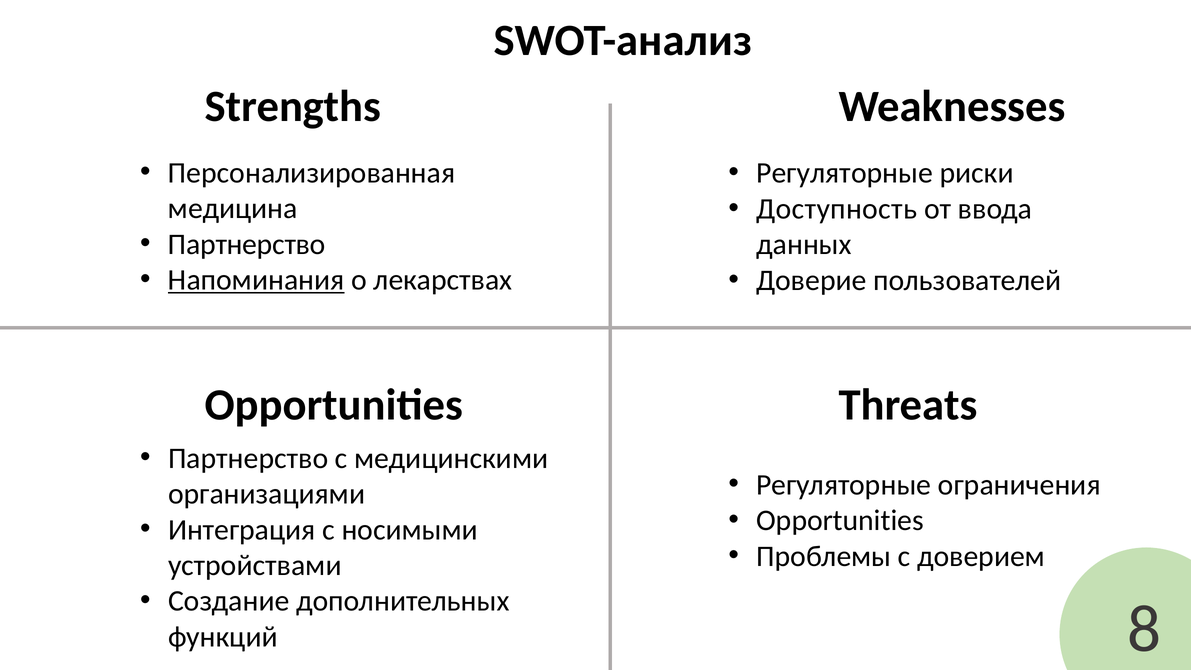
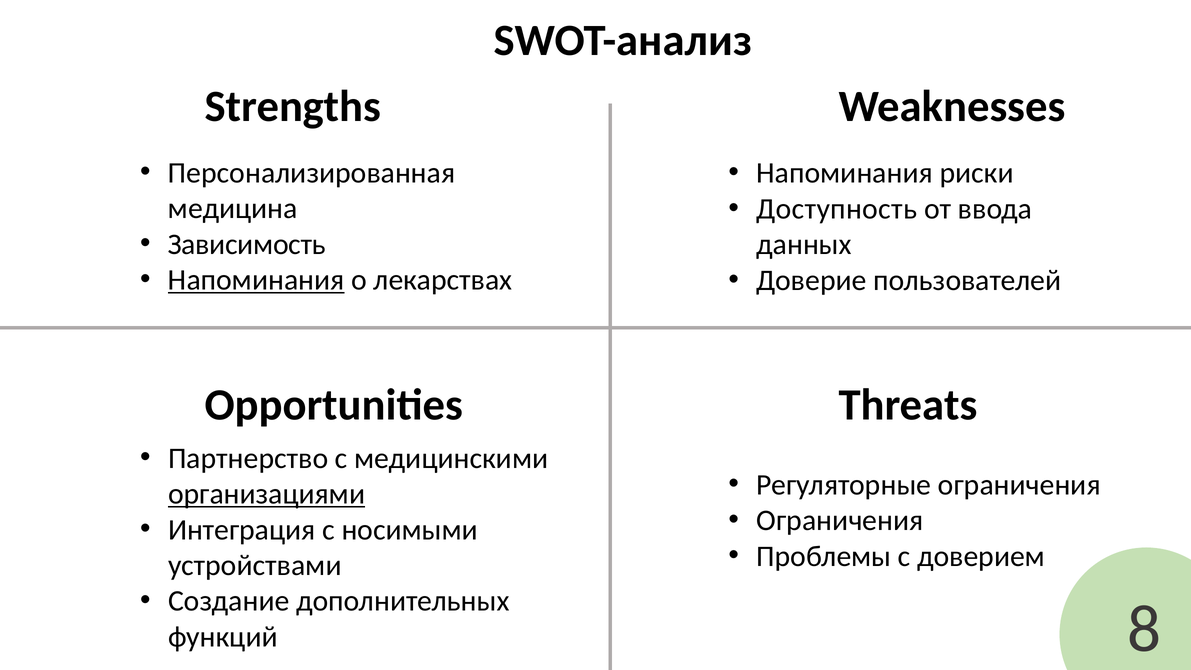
Регуляторные at (845, 173): Регуляторные -> Напоминания
Партнерство at (247, 244): Партнерство -> Зависимость
организациями underline: none -> present
Opportunities at (840, 520): Opportunities -> Ограничения
